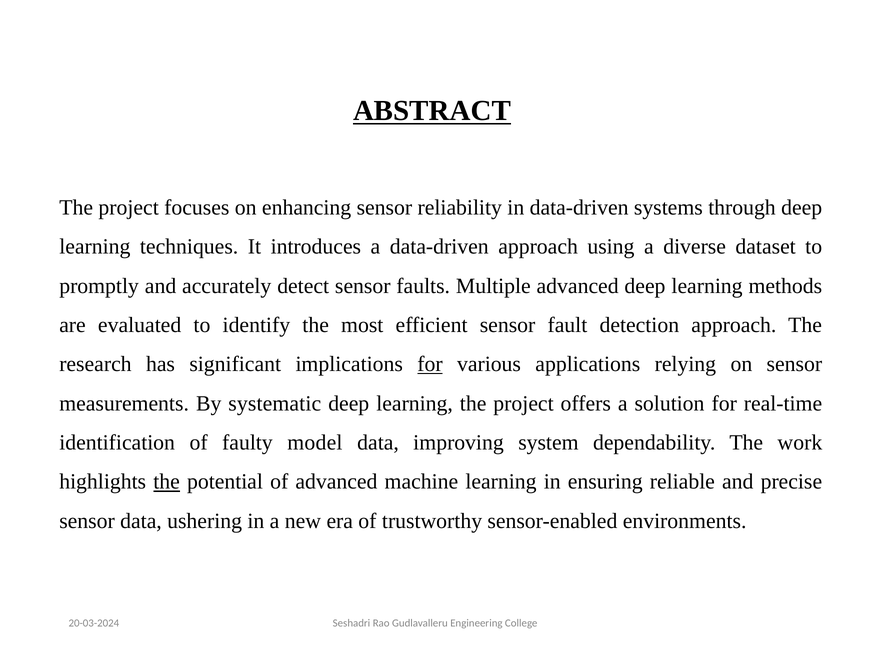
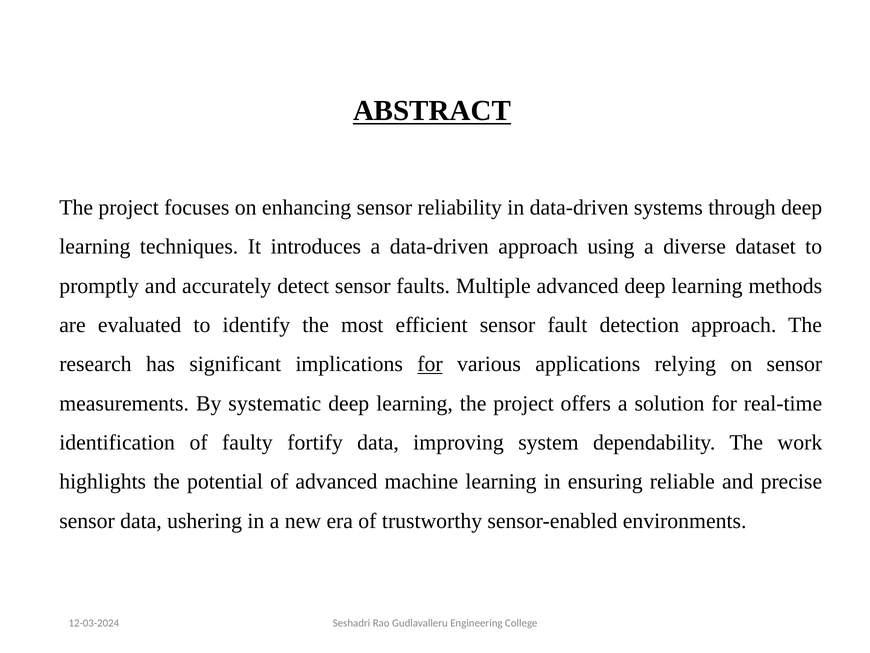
model: model -> fortify
the at (167, 481) underline: present -> none
20-03-2024: 20-03-2024 -> 12-03-2024
